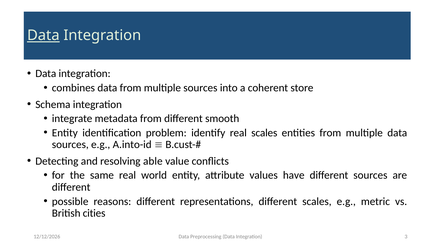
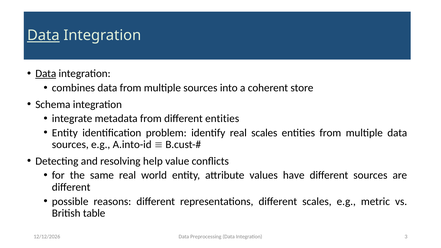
Data at (46, 74) underline: none -> present
different smooth: smooth -> entities
able: able -> help
cities: cities -> table
